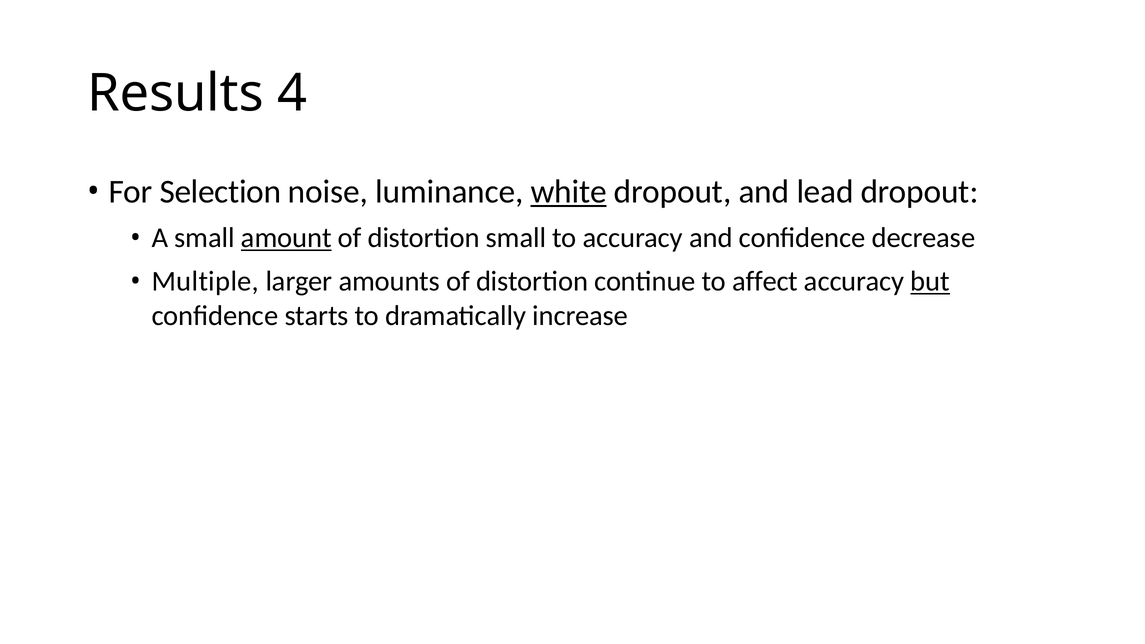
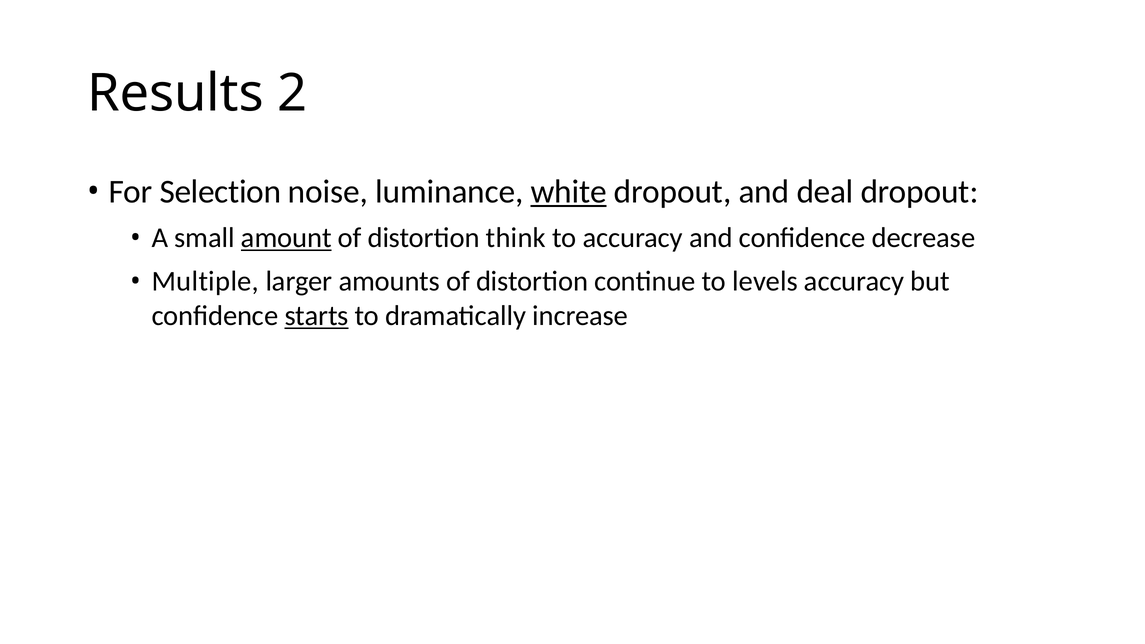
4: 4 -> 2
lead: lead -> deal
distortion small: small -> think
affect: affect -> levels
but underline: present -> none
starts underline: none -> present
